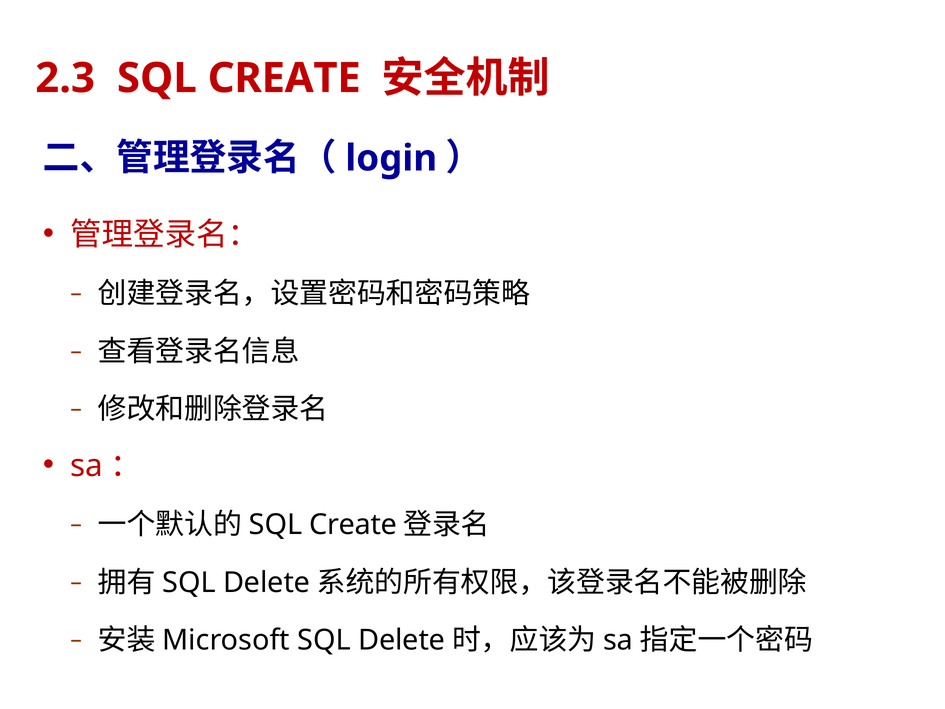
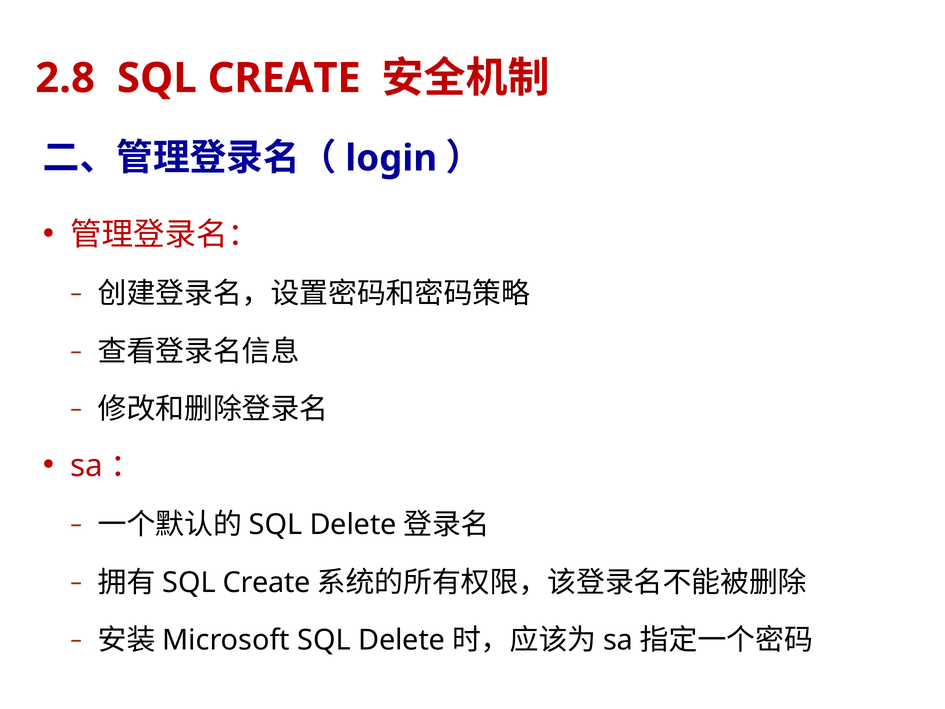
2.3: 2.3 -> 2.8
Create at (353, 525): Create -> Delete
Delete at (267, 582): Delete -> Create
